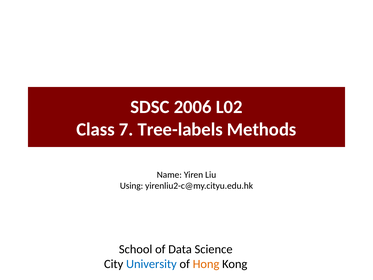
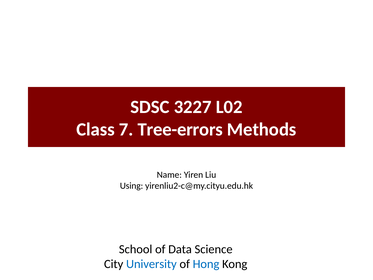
2006: 2006 -> 3227
Tree-labels: Tree-labels -> Tree-errors
Hong colour: orange -> blue
